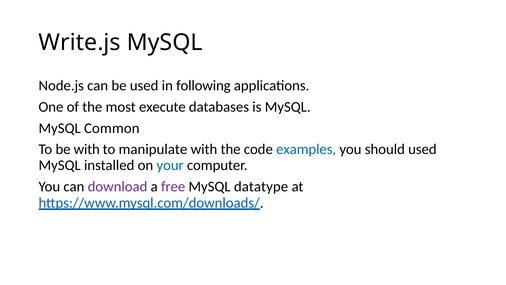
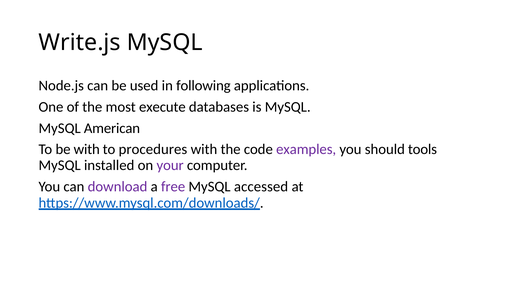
Common: Common -> American
manipulate: manipulate -> procedures
examples colour: blue -> purple
should used: used -> tools
your colour: blue -> purple
datatype: datatype -> accessed
